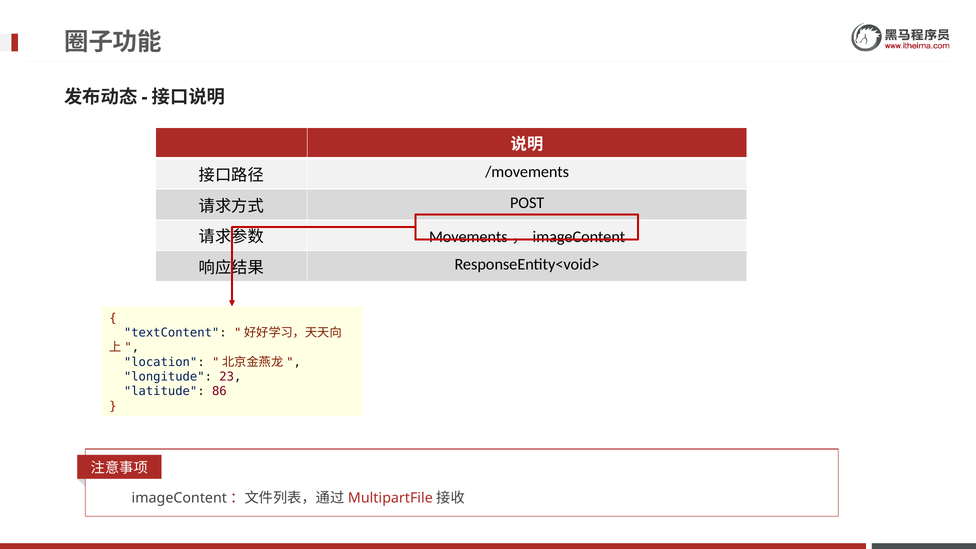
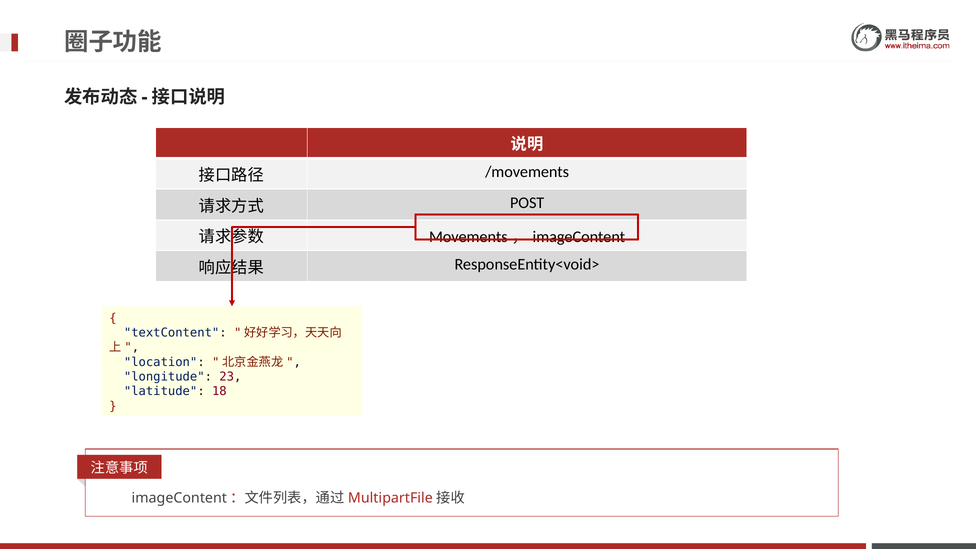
86: 86 -> 18
